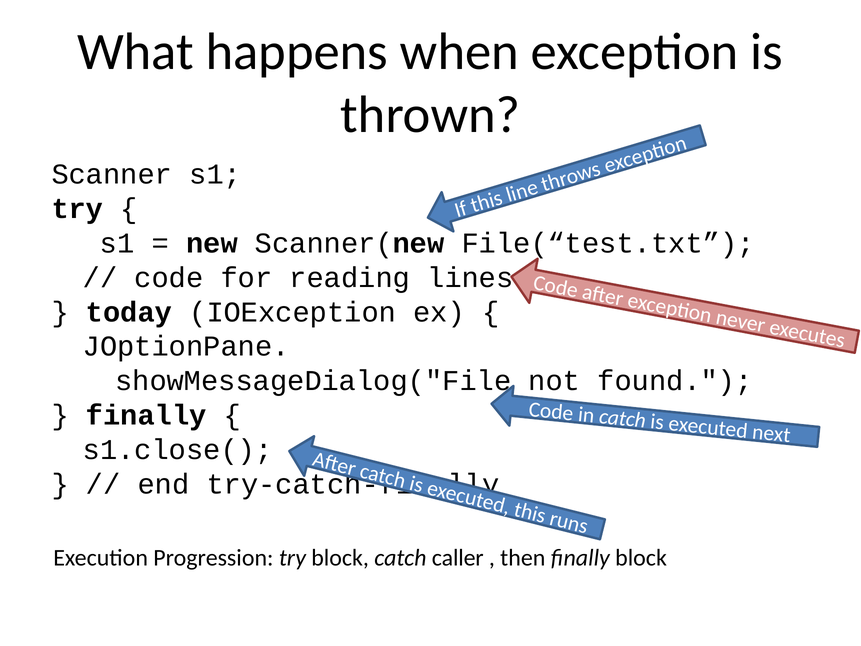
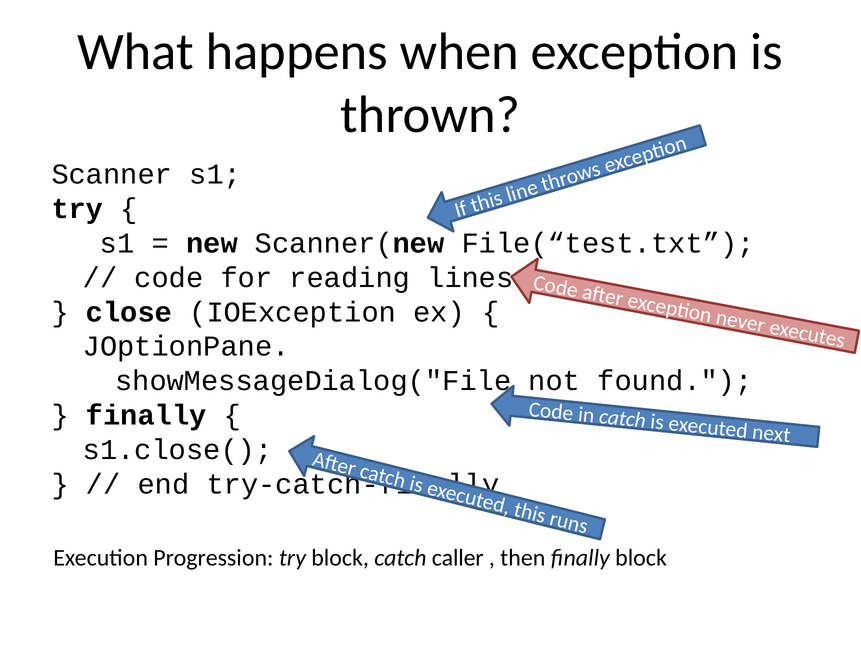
today: today -> close
